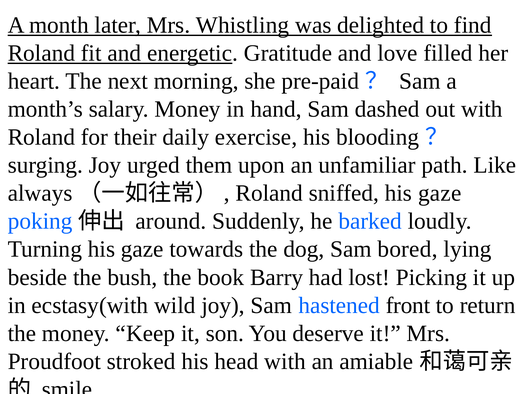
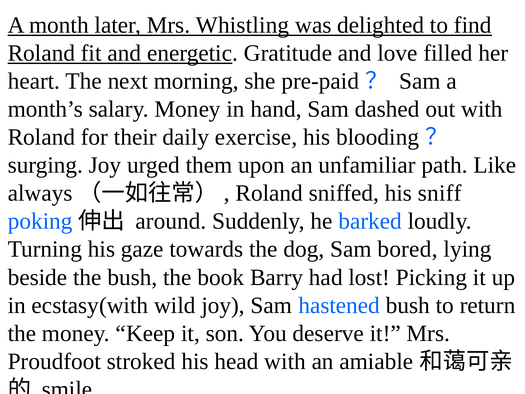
sniffed his gaze: gaze -> sniff
hastened front: front -> bush
